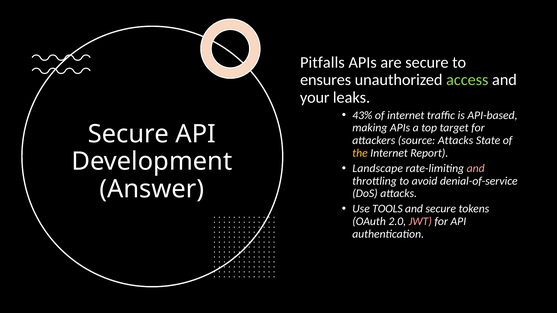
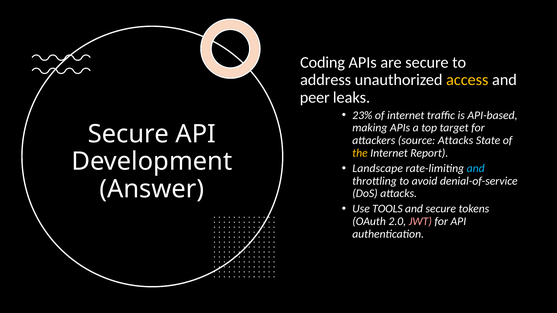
Pitfalls: Pitfalls -> Coding
ensures: ensures -> address
access colour: light green -> yellow
your: your -> peer
43%: 43% -> 23%
and at (476, 168) colour: pink -> light blue
